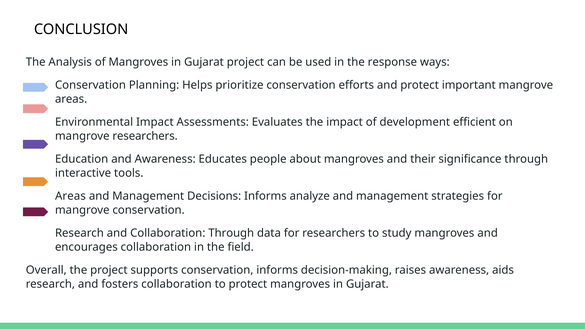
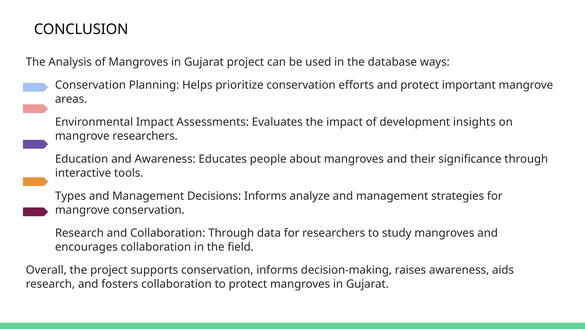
response: response -> database
efficient: efficient -> insights
Areas at (70, 196): Areas -> Types
